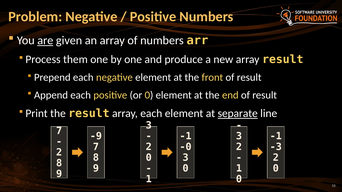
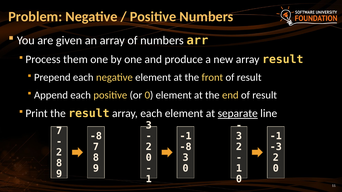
are underline: present -> none
-9 at (96, 136): -9 -> -8
-0 at (186, 147): -0 -> -8
